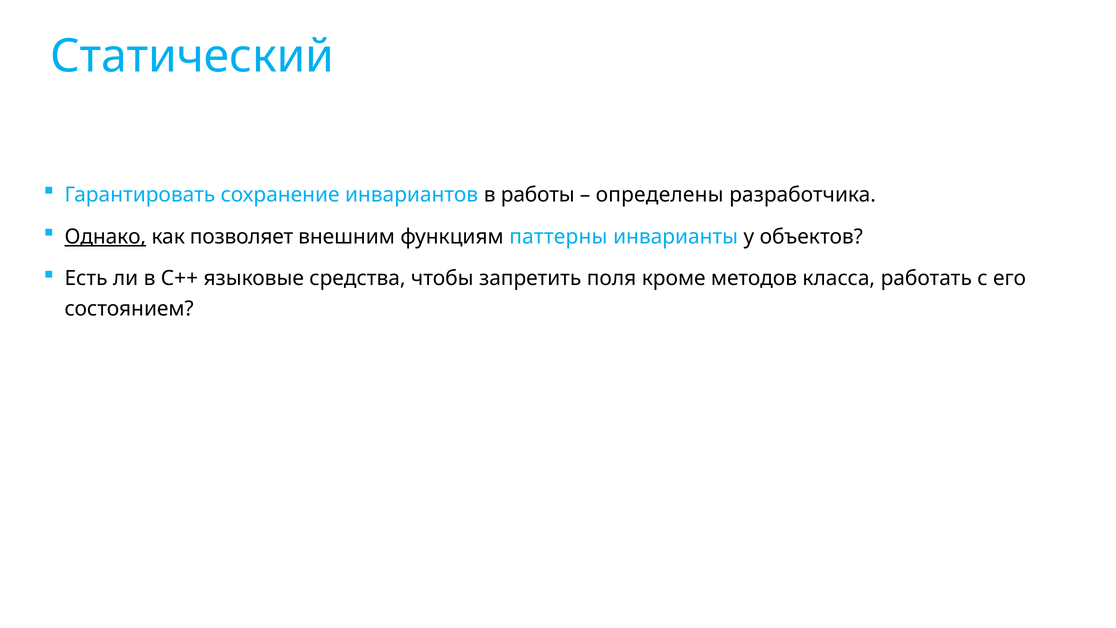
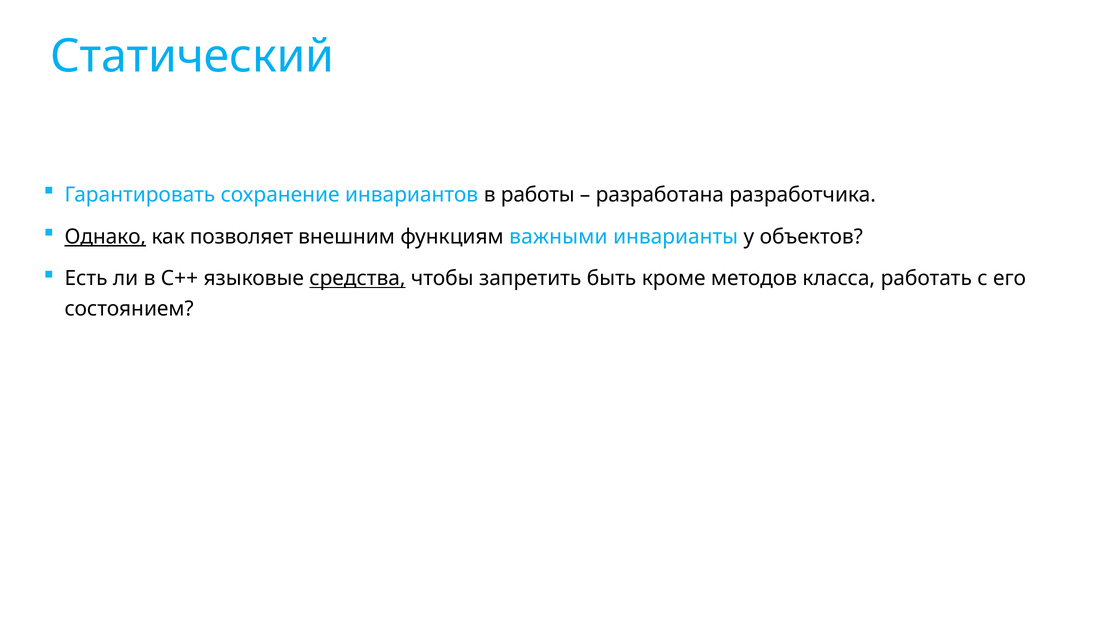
определены: определены -> разработана
паттерны: паттерны -> важными
средства underline: none -> present
поля: поля -> быть
